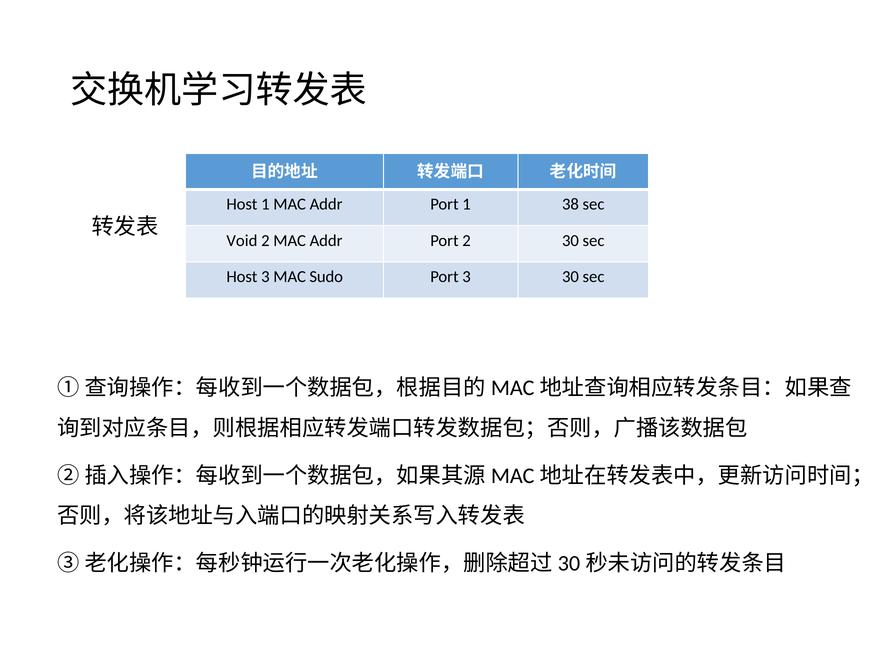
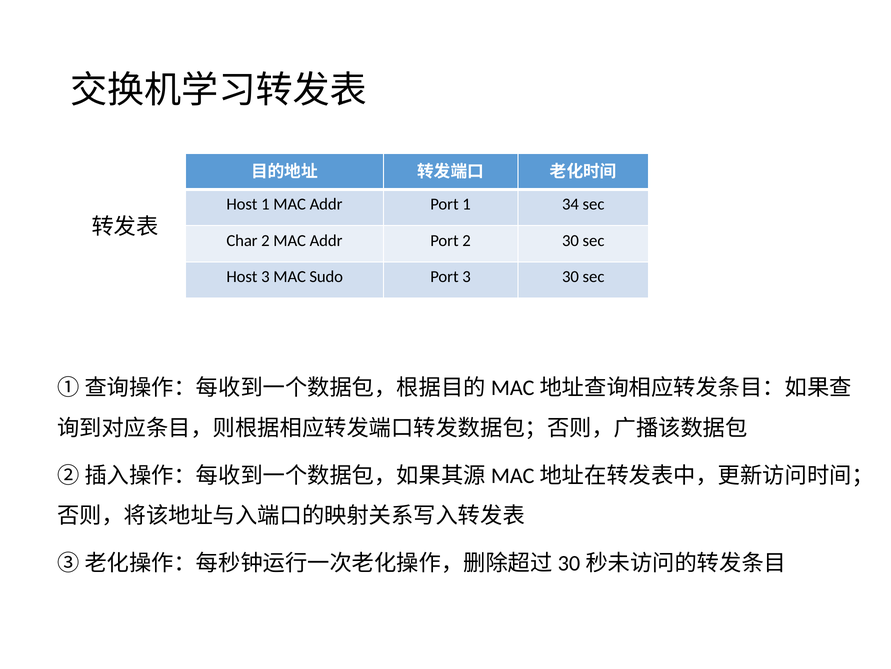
38: 38 -> 34
Void: Void -> Char
